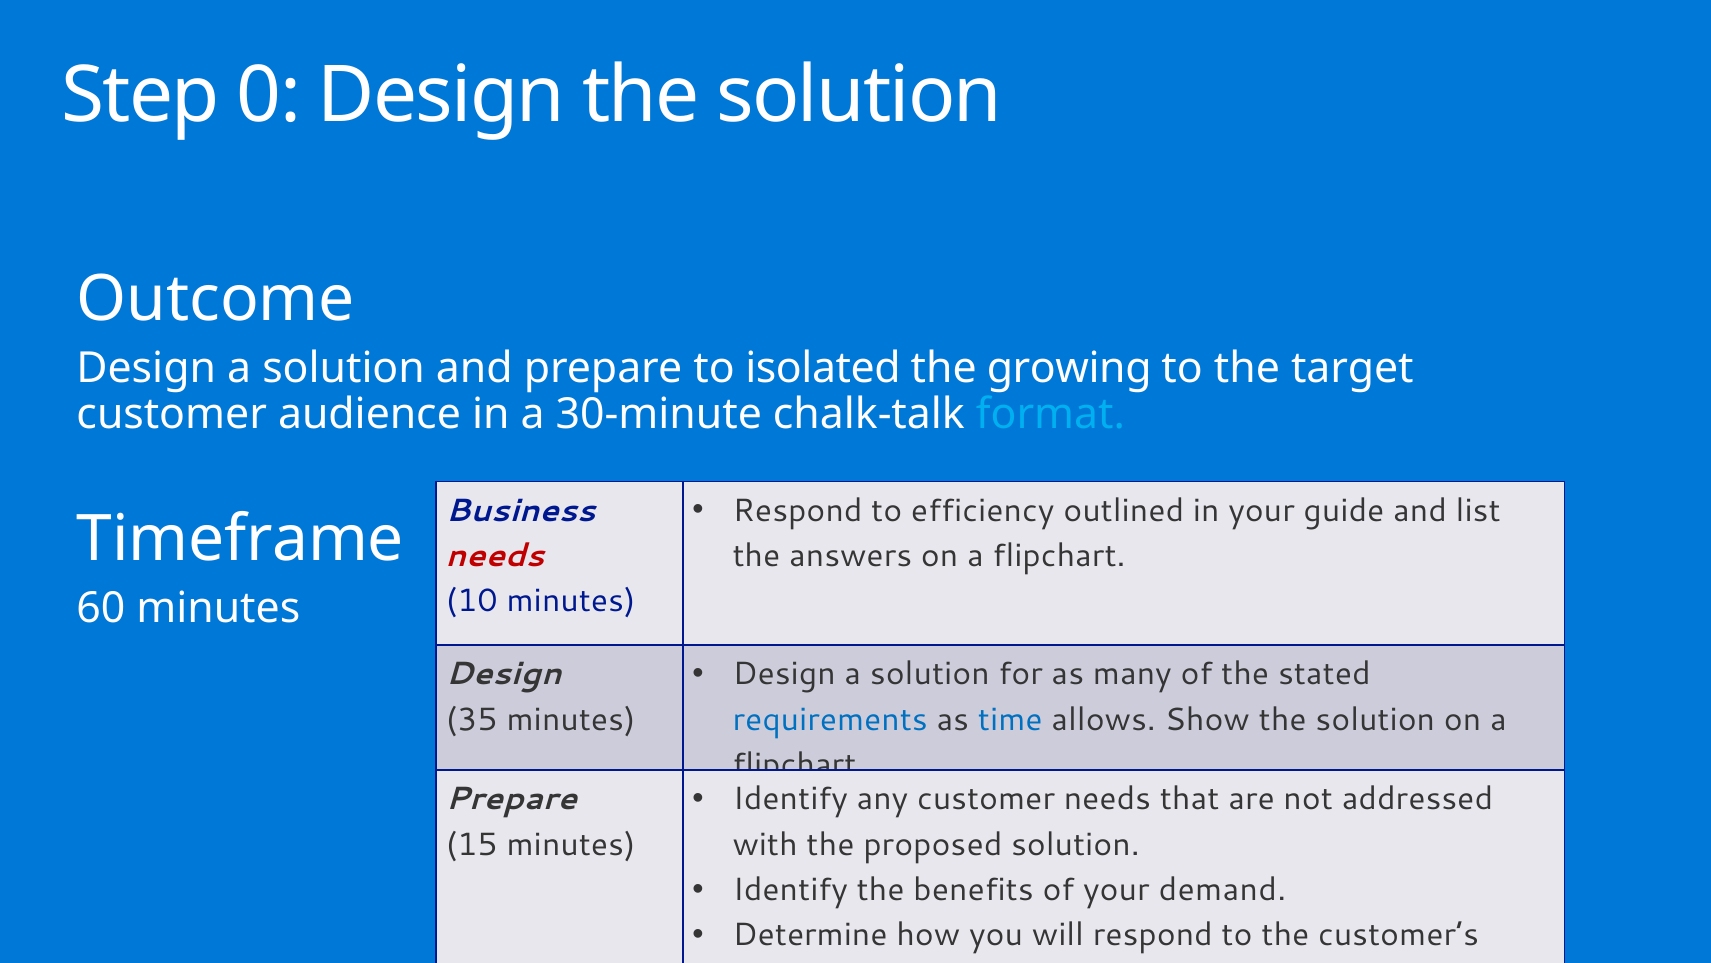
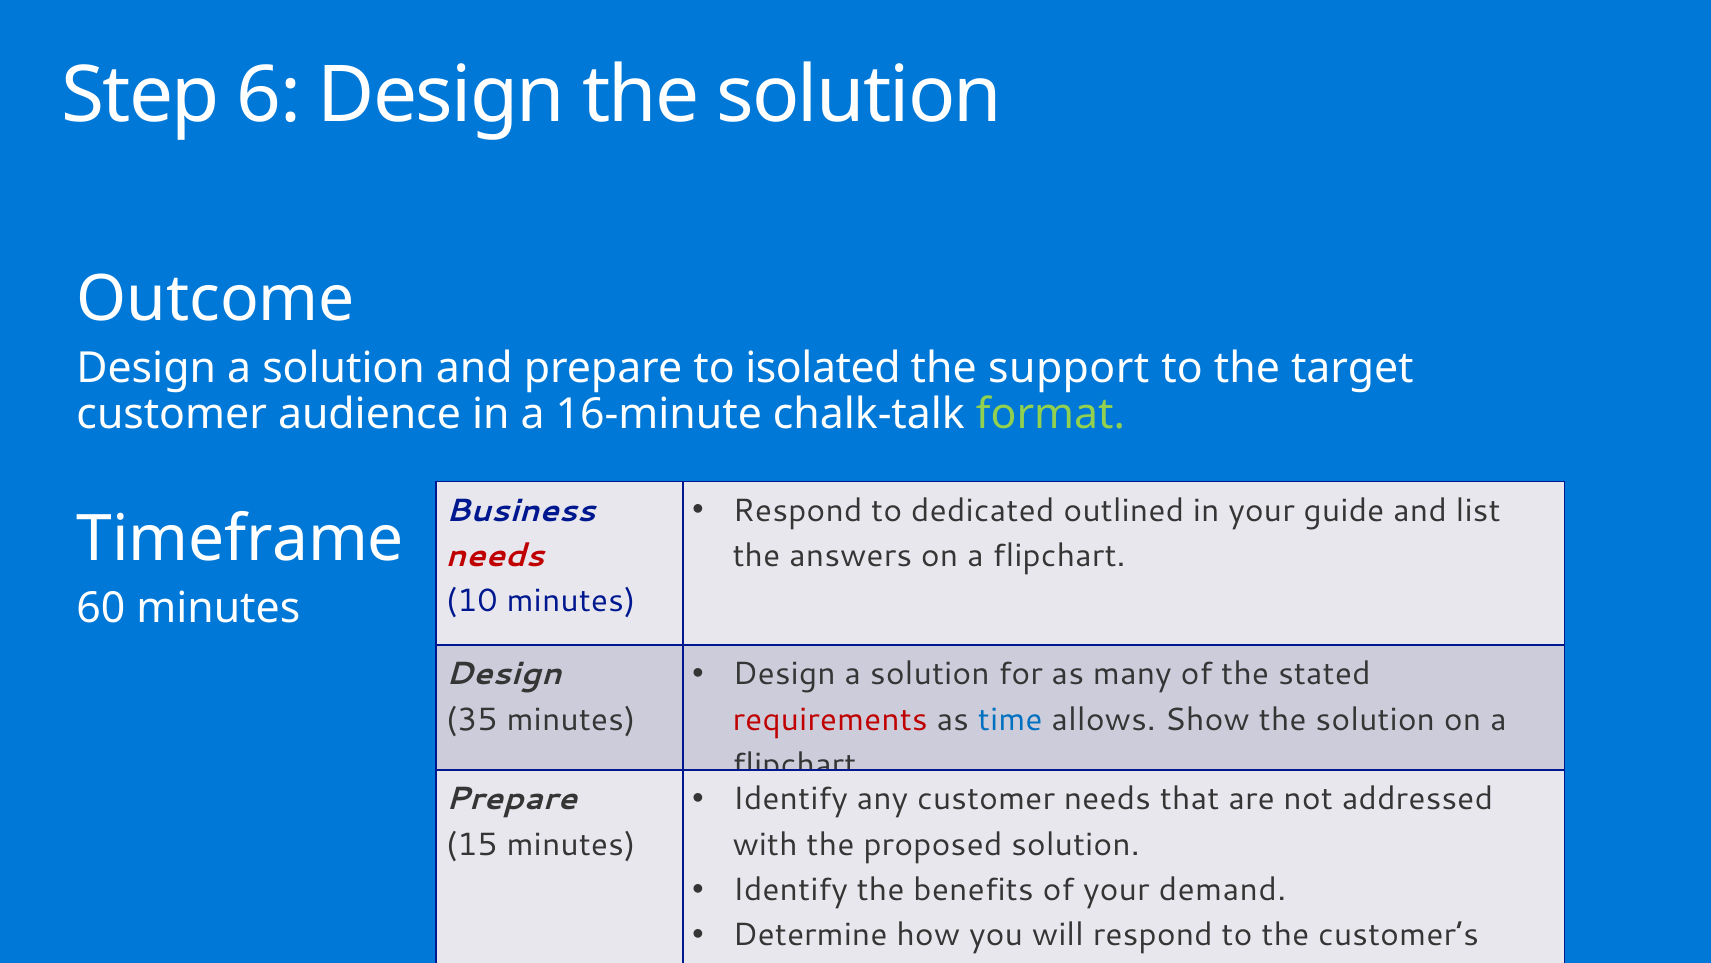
0: 0 -> 6
growing: growing -> support
30-minute: 30-minute -> 16-minute
format colour: light blue -> light green
efficiency: efficiency -> dedicated
requirements colour: blue -> red
